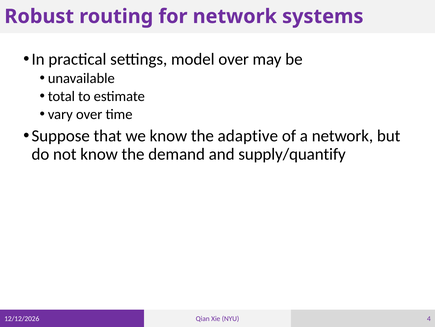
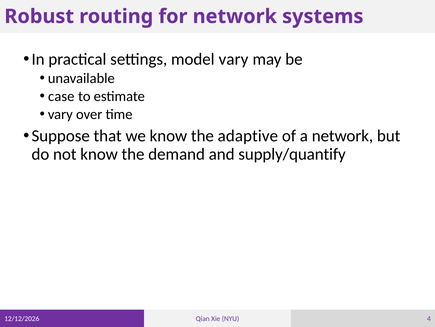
model over: over -> vary
total: total -> case
